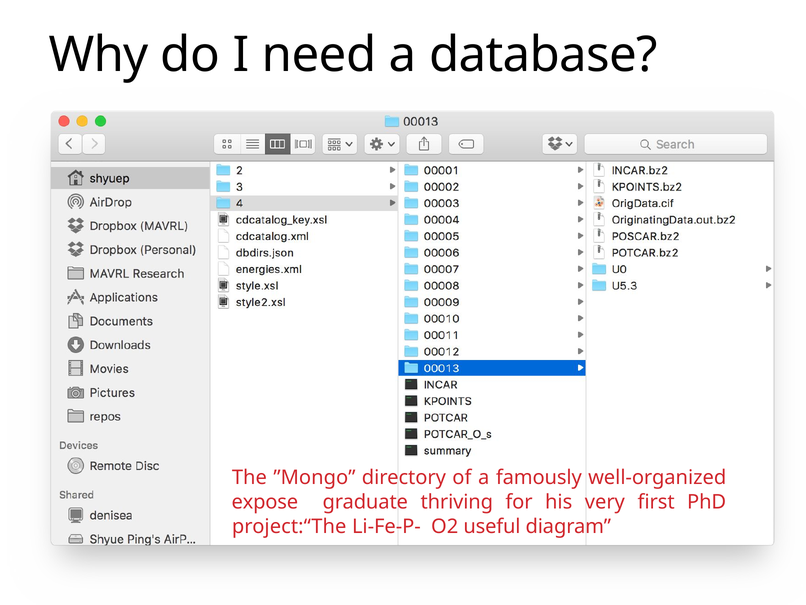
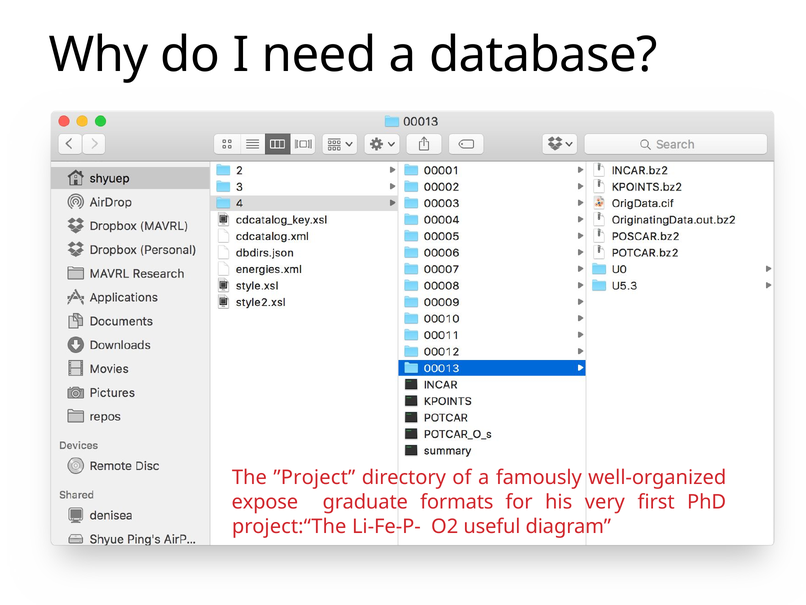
”Mongo: ”Mongo -> ”Project
thriving: thriving -> formats
